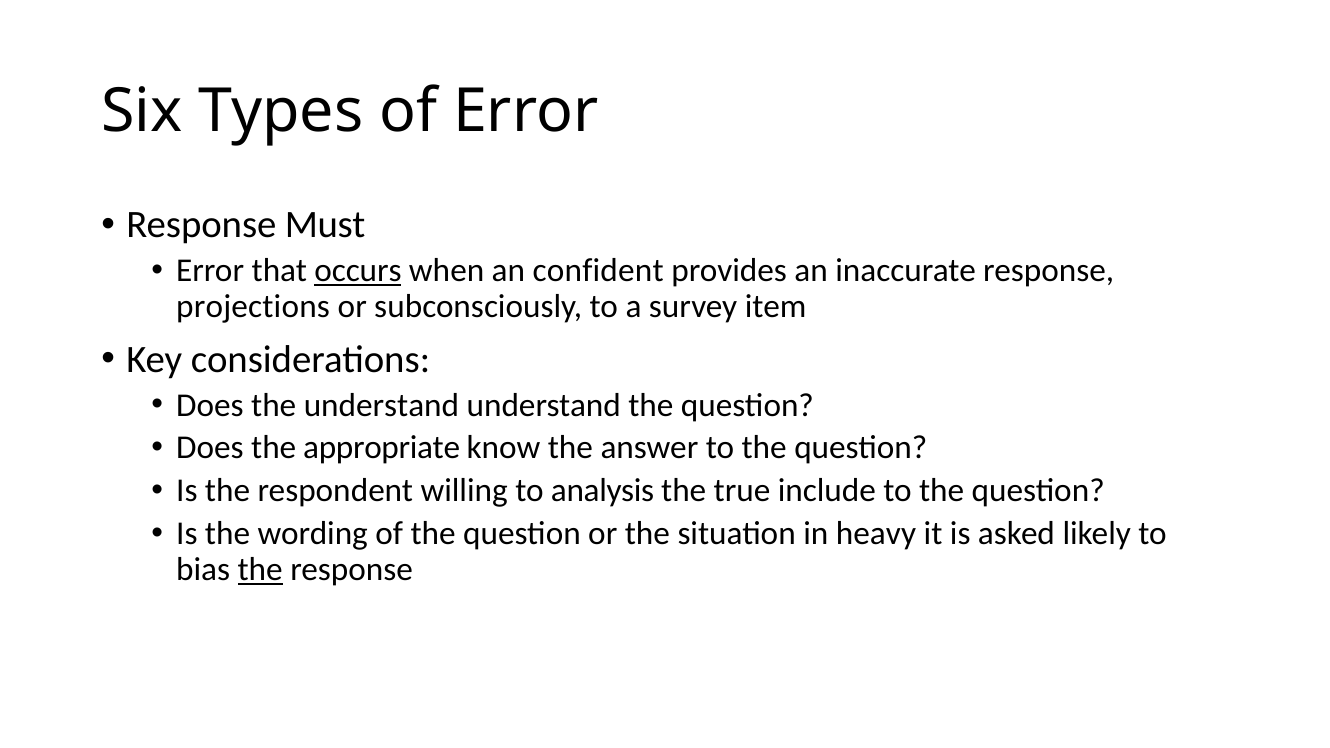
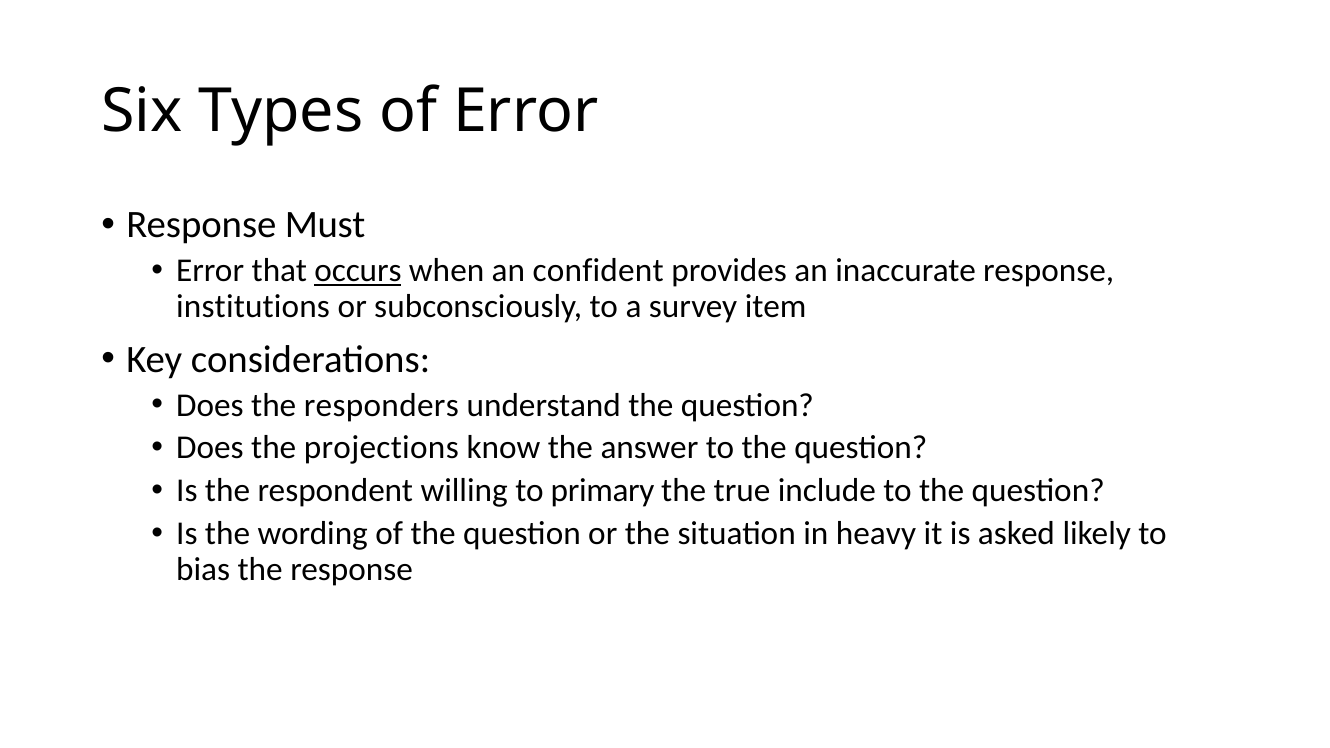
projections: projections -> institutions
the understand: understand -> responders
appropriate: appropriate -> projections
analysis: analysis -> primary
the at (260, 569) underline: present -> none
